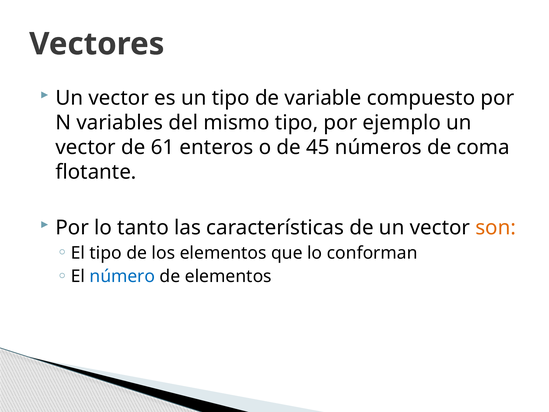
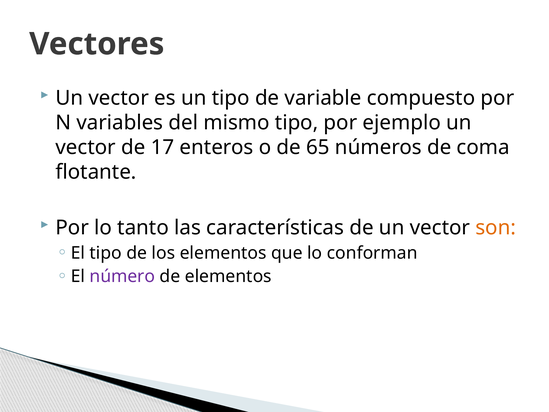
61: 61 -> 17
45: 45 -> 65
número colour: blue -> purple
